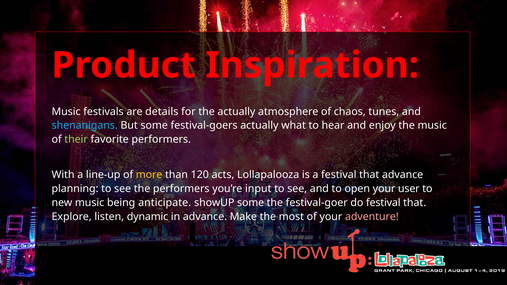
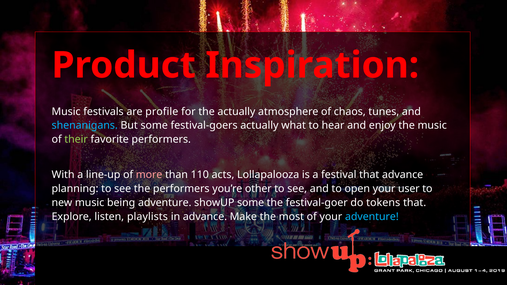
details: details -> profile
more colour: yellow -> pink
120: 120 -> 110
input: input -> other
being anticipate: anticipate -> adventure
do festival: festival -> tokens
dynamic: dynamic -> playlists
adventure at (372, 217) colour: pink -> light blue
